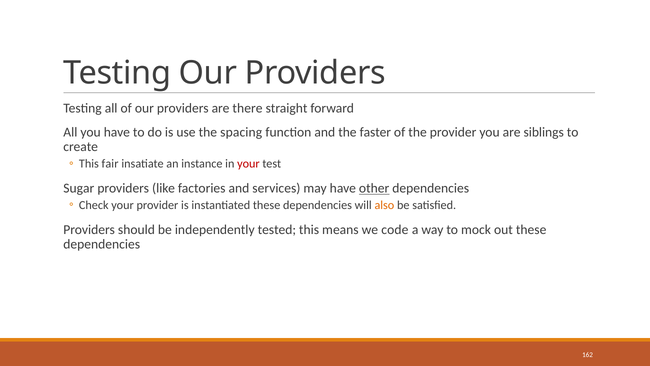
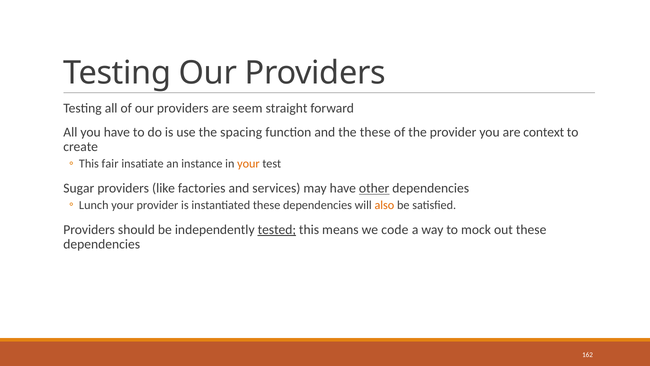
there: there -> seem
the faster: faster -> these
siblings: siblings -> context
your at (248, 163) colour: red -> orange
Check: Check -> Lunch
tested underline: none -> present
